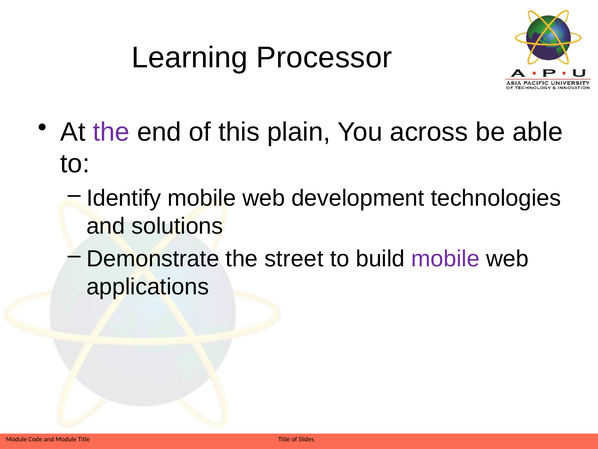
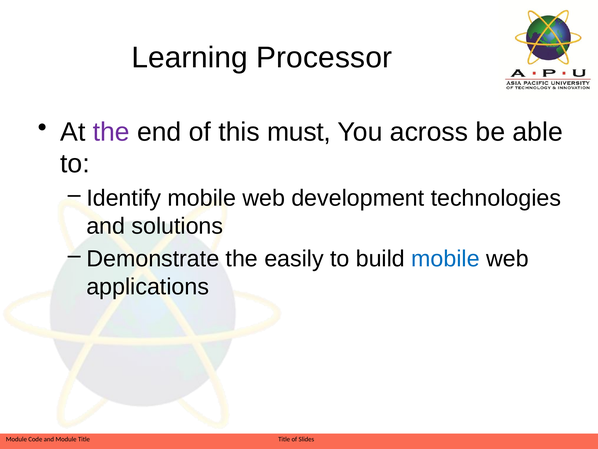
plain: plain -> must
street: street -> easily
mobile at (445, 259) colour: purple -> blue
